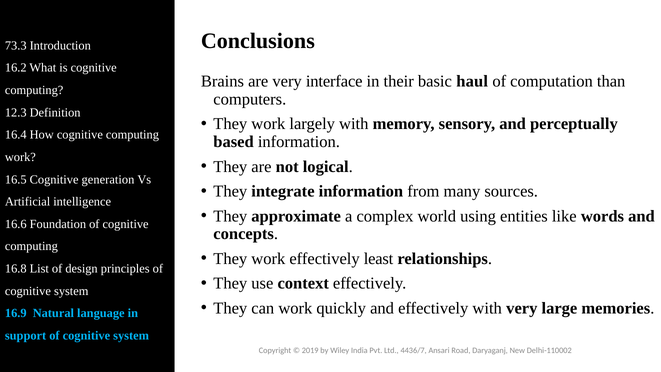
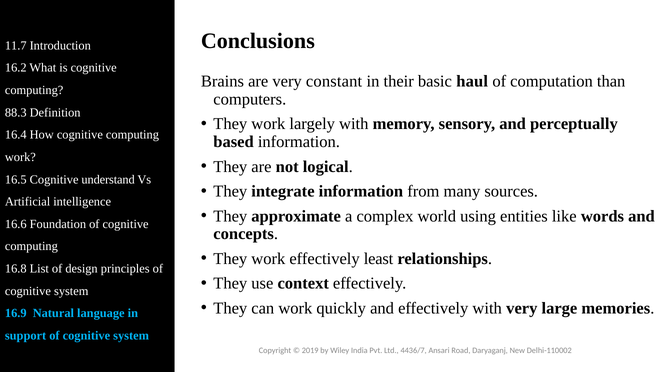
73.3: 73.3 -> 11.7
interface: interface -> constant
12.3: 12.3 -> 88.3
generation: generation -> understand
